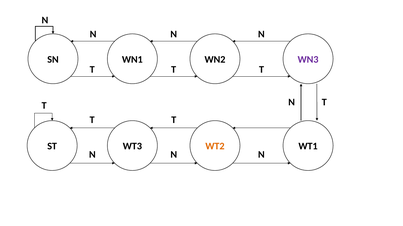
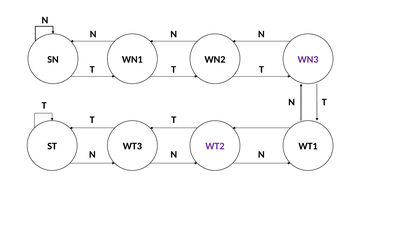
WT2 colour: orange -> purple
